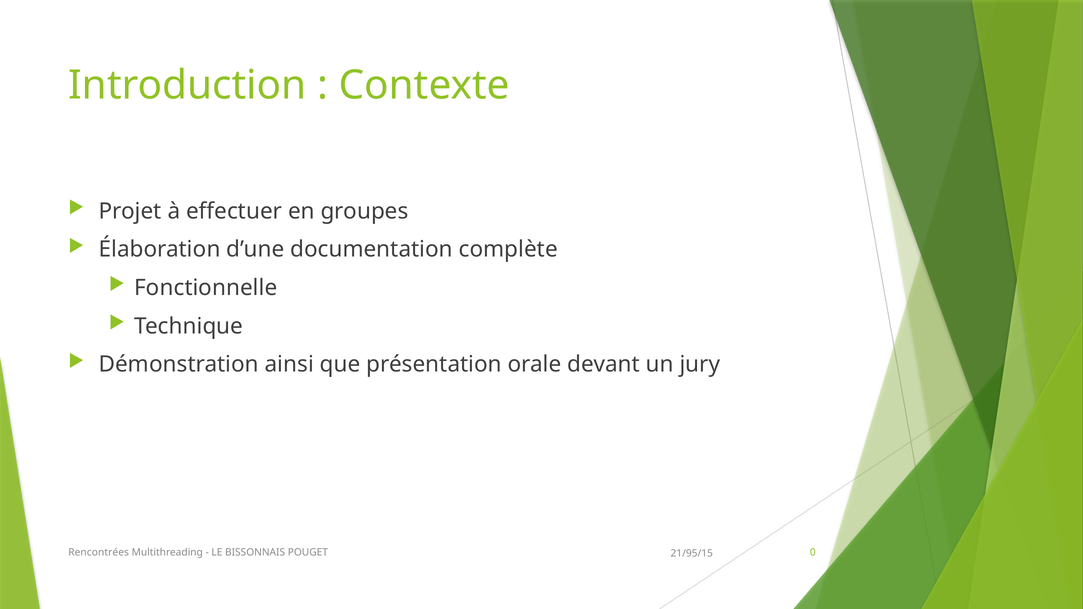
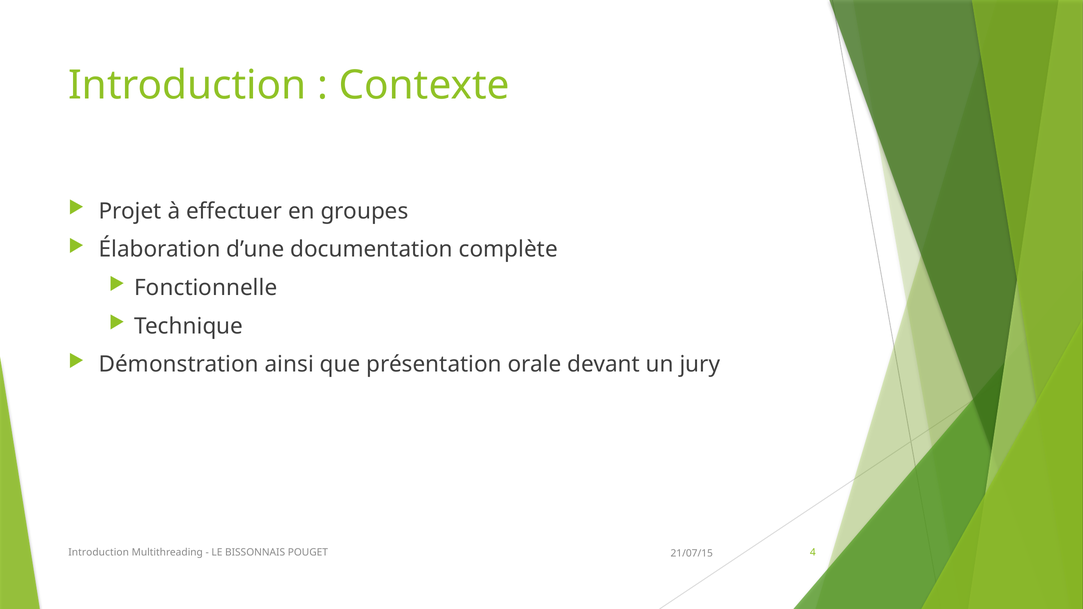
Rencontrées at (99, 553): Rencontrées -> Introduction
0: 0 -> 4
21/95/15: 21/95/15 -> 21/07/15
